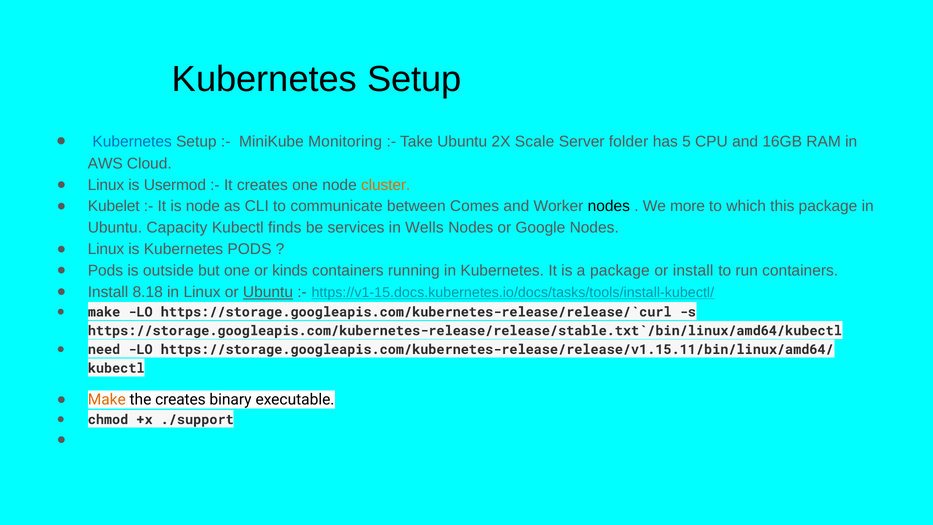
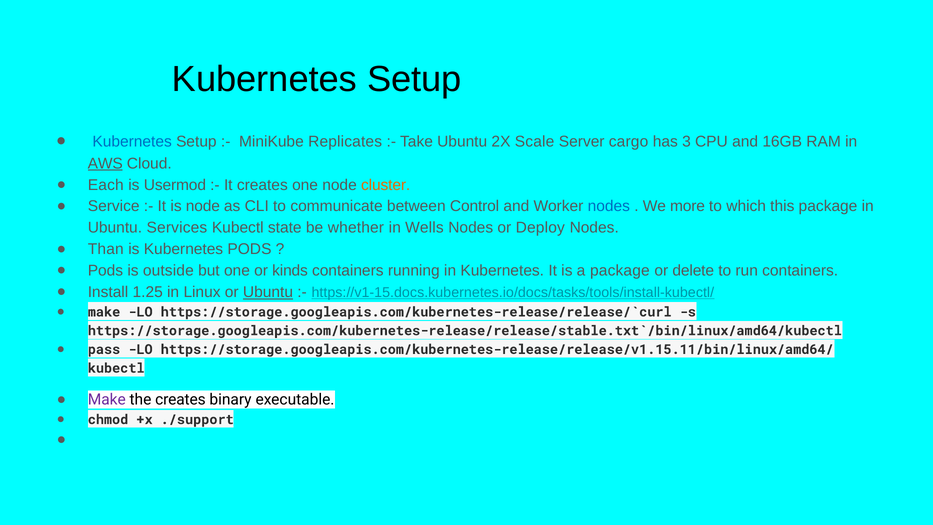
Monitoring: Monitoring -> Replicates
folder: folder -> cargo
5: 5 -> 3
AWS underline: none -> present
Linux at (106, 185): Linux -> Each
Kubelet: Kubelet -> Service
Comes: Comes -> Control
nodes at (609, 206) colour: black -> blue
Capacity: Capacity -> Services
finds: finds -> state
services: services -> whether
Google: Google -> Deploy
Linux at (106, 249): Linux -> Than
or install: install -> delete
8.18: 8.18 -> 1.25
need: need -> pass
Make at (107, 400) colour: orange -> purple
